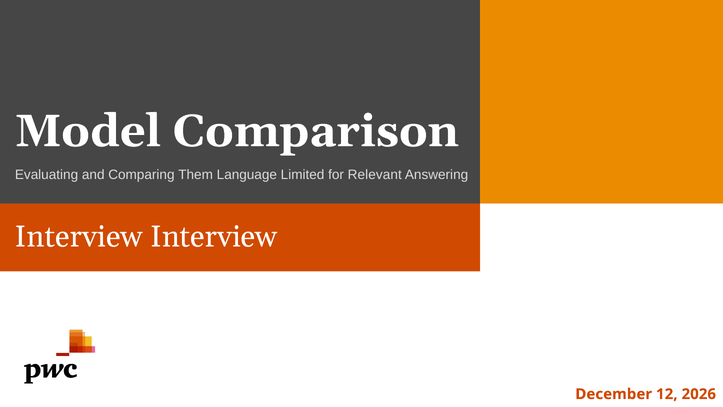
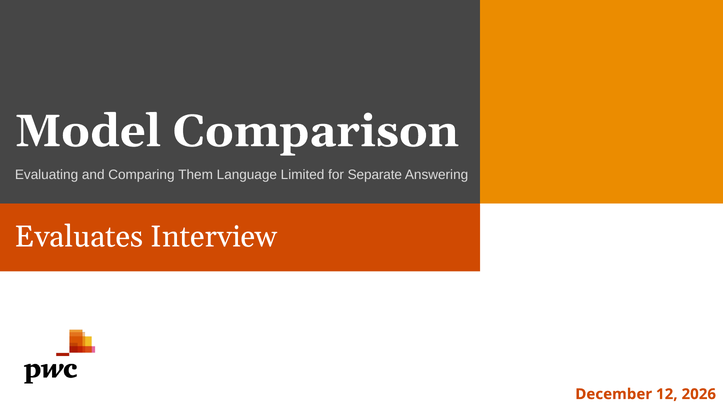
Relevant: Relevant -> Separate
Interview at (79, 237): Interview -> Evaluates
